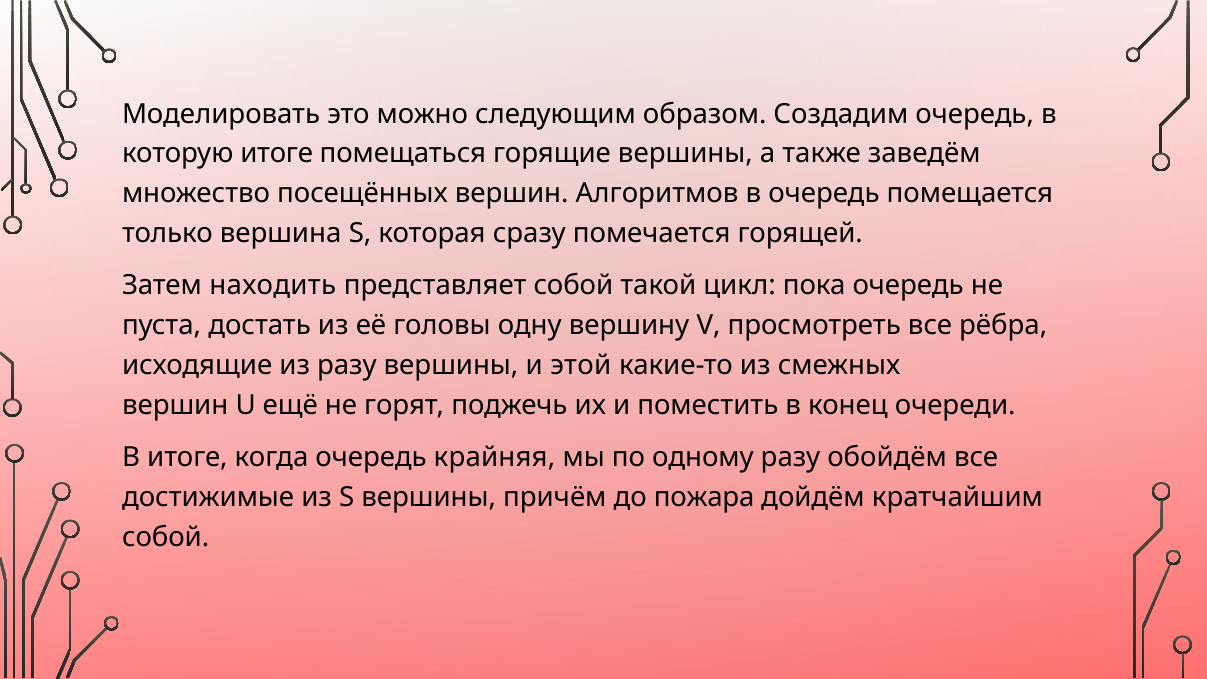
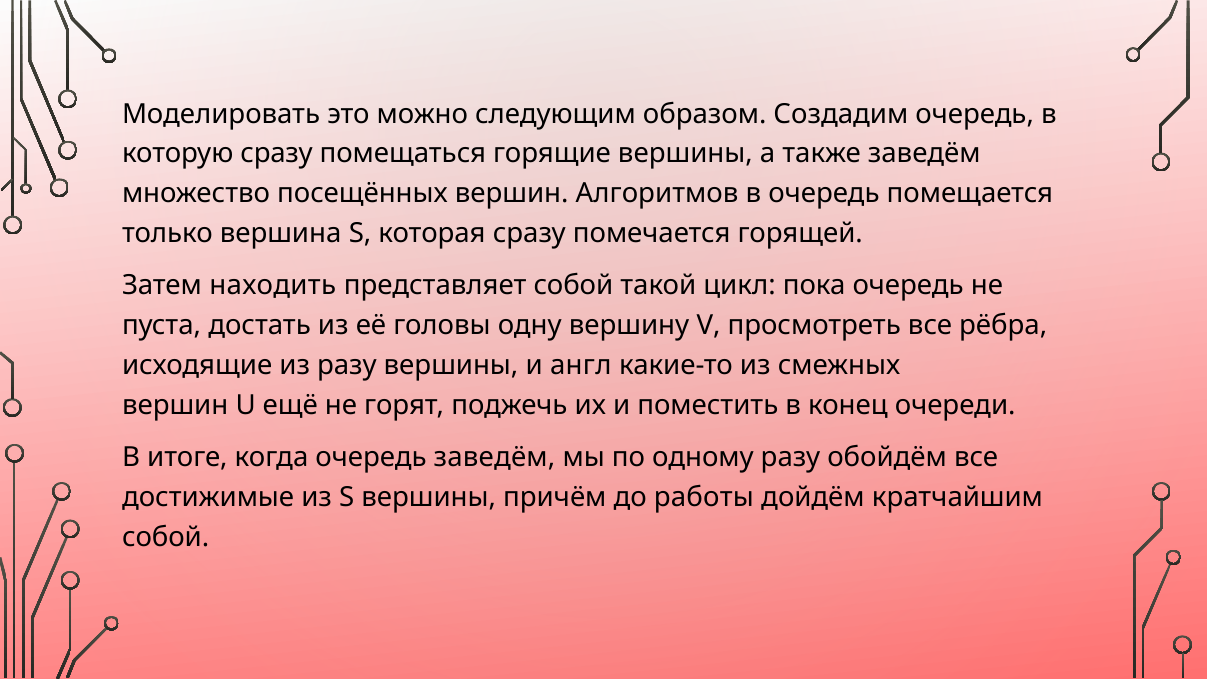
которую итоге: итоге -> сразу
этой: этой -> англ
очередь крайняя: крайняя -> заведём
пожара: пожара -> работы
